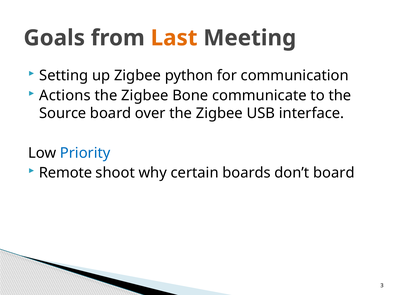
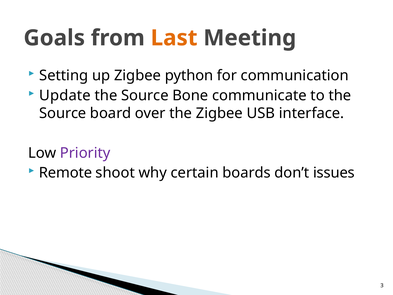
Actions: Actions -> Update
Zigbee at (145, 95): Zigbee -> Source
Priority colour: blue -> purple
don’t board: board -> issues
